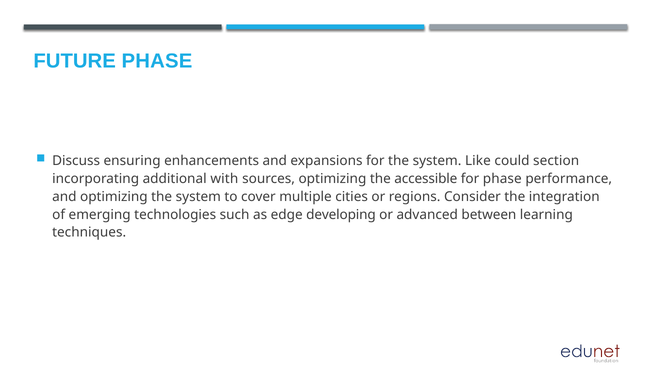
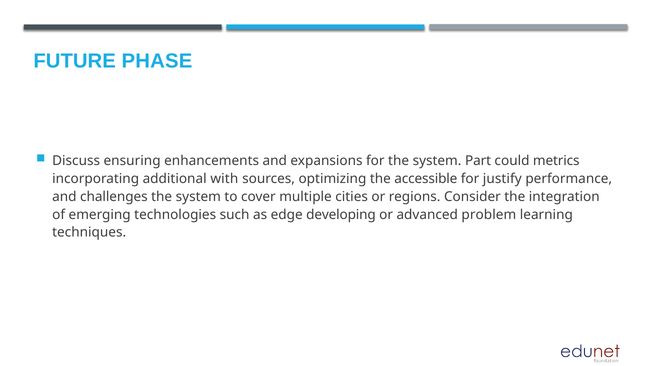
Like: Like -> Part
section: section -> metrics
for phase: phase -> justify
and optimizing: optimizing -> challenges
between: between -> problem
